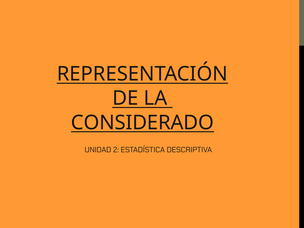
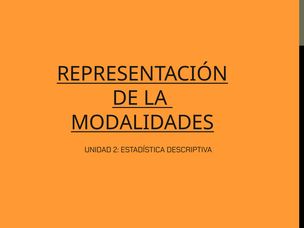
CONSIDERADO: CONSIDERADO -> MODALIDADES
